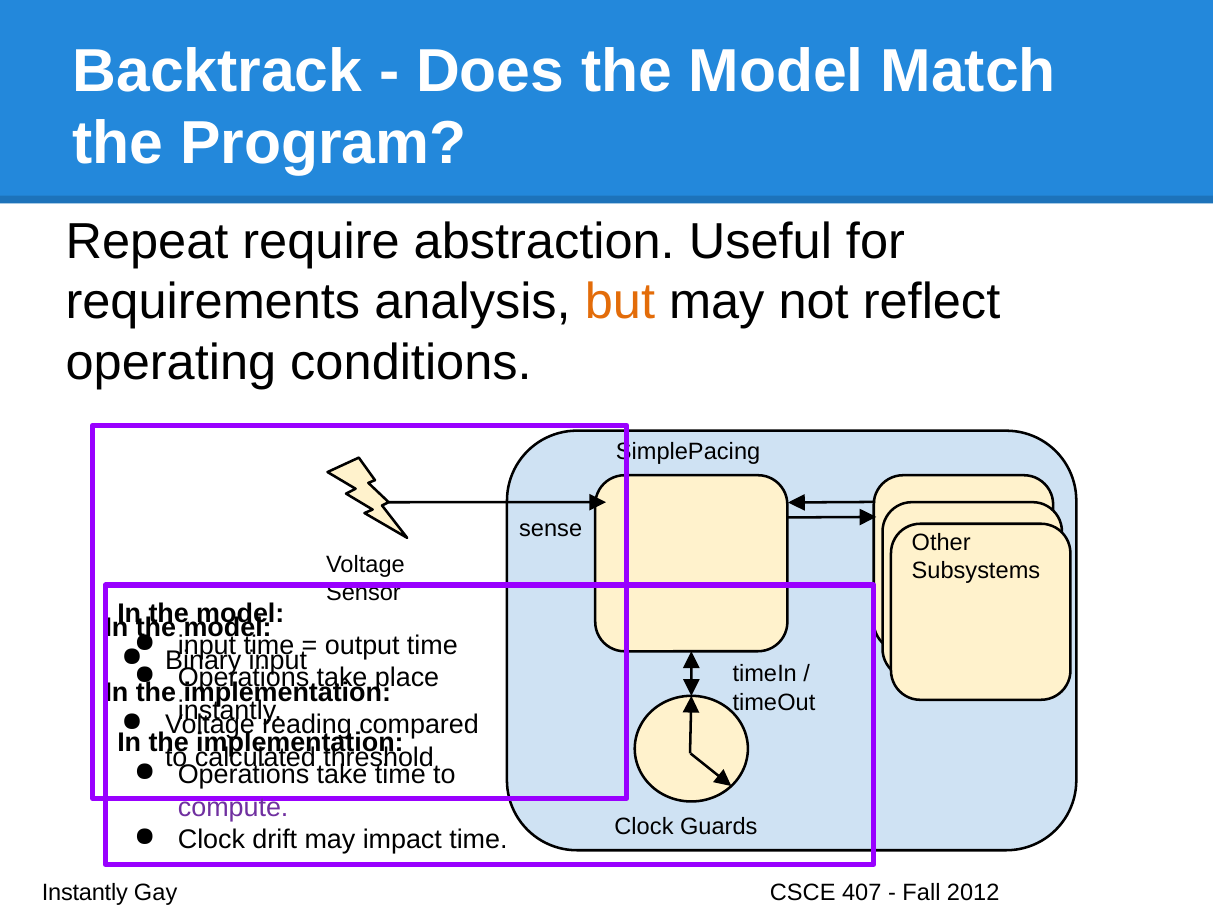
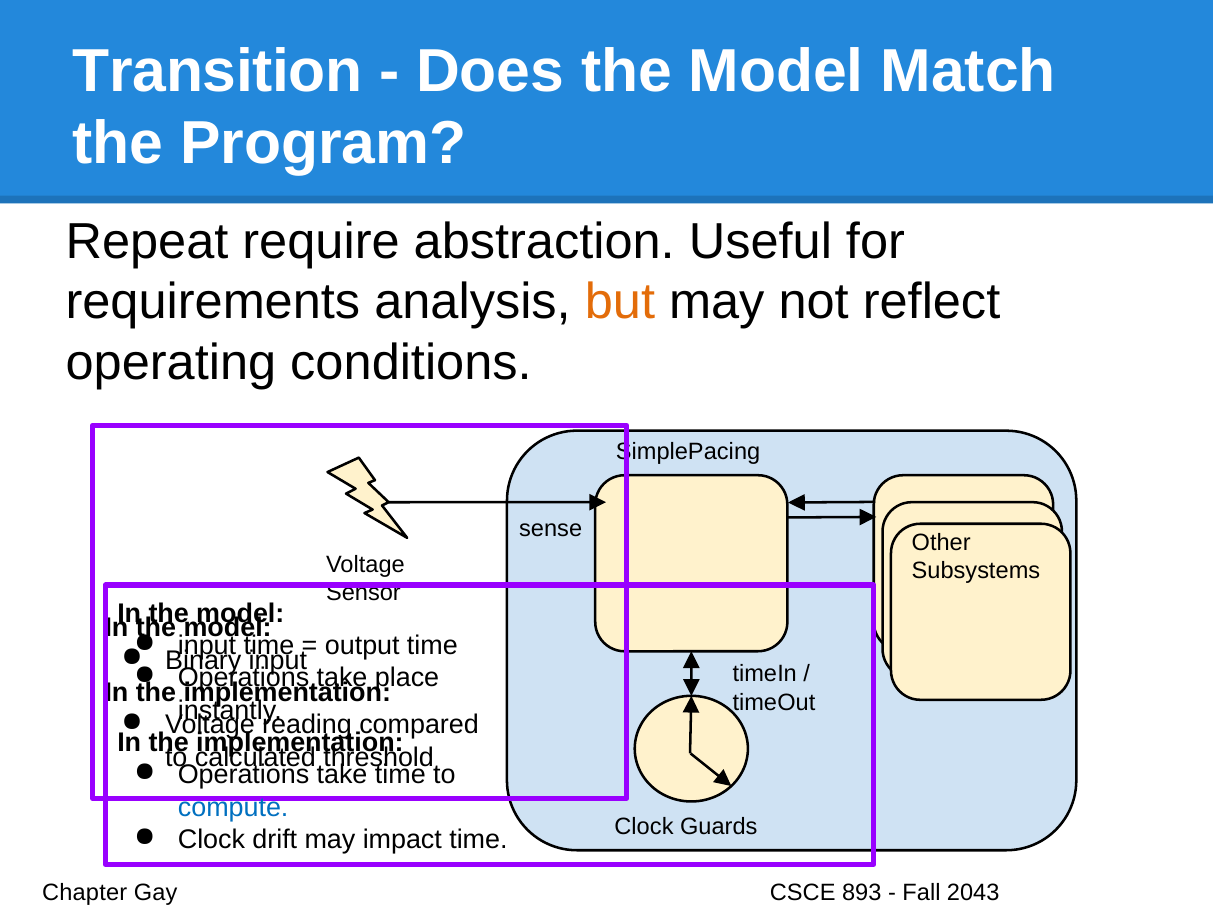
Backtrack: Backtrack -> Transition
compute colour: purple -> blue
Instantly at (85, 892): Instantly -> Chapter
407: 407 -> 893
2012: 2012 -> 2043
